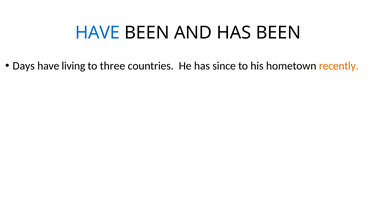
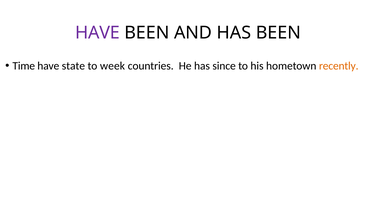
HAVE at (97, 33) colour: blue -> purple
Days: Days -> Time
living: living -> state
three: three -> week
